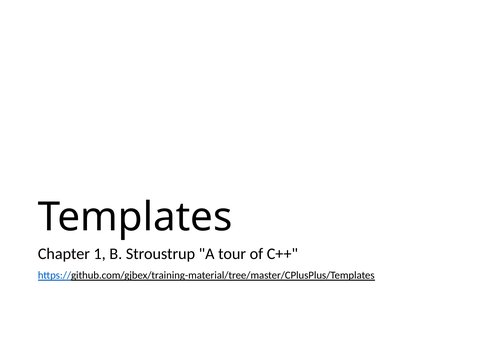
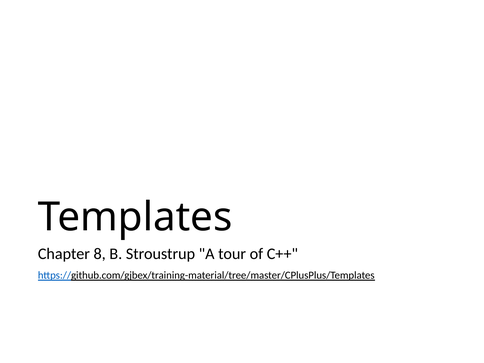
1: 1 -> 8
